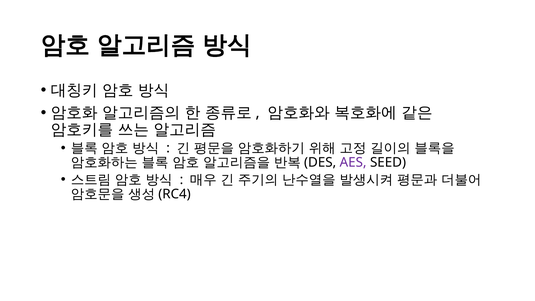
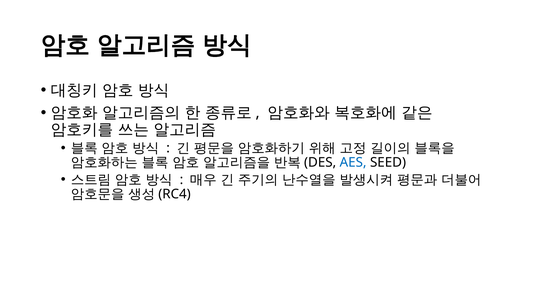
AES colour: purple -> blue
